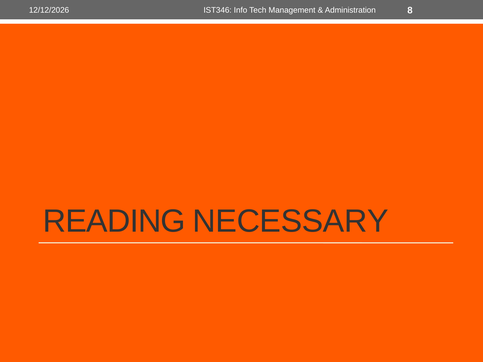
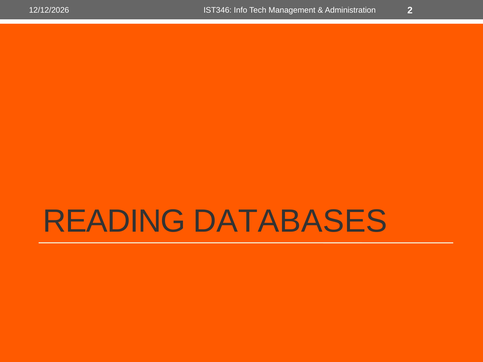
8: 8 -> 2
NECESSARY: NECESSARY -> DATABASES
